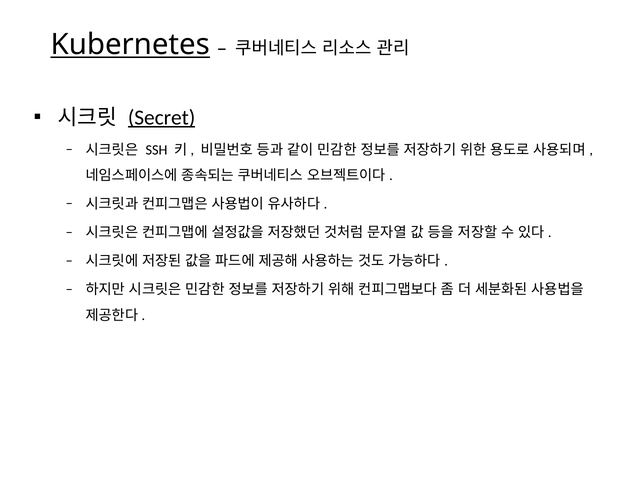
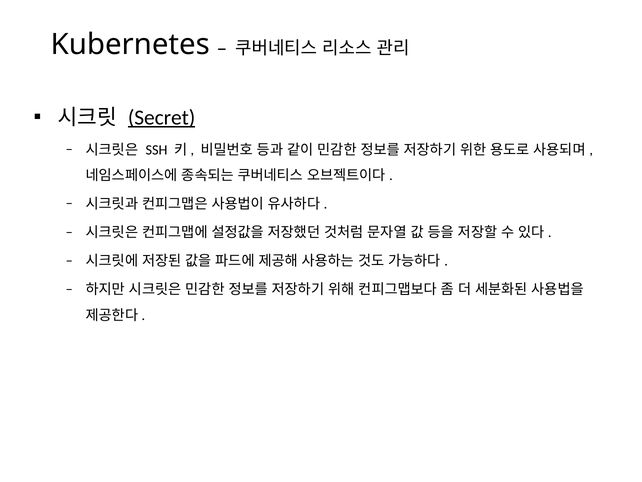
Kubernetes underline: present -> none
